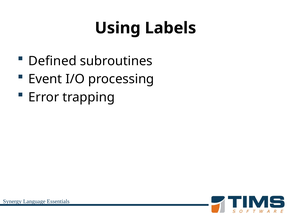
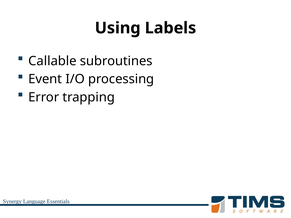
Defined: Defined -> Callable
